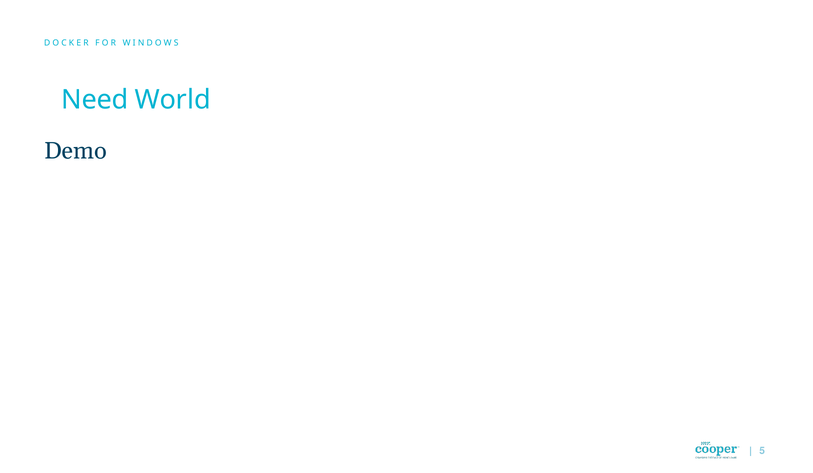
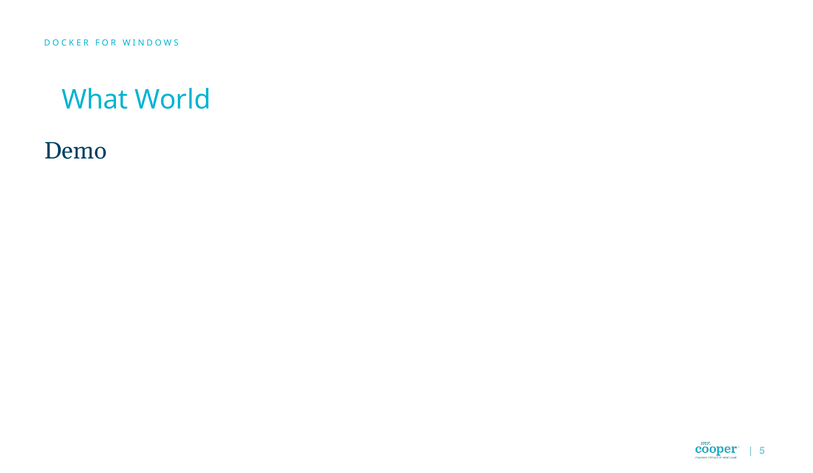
Need: Need -> What
